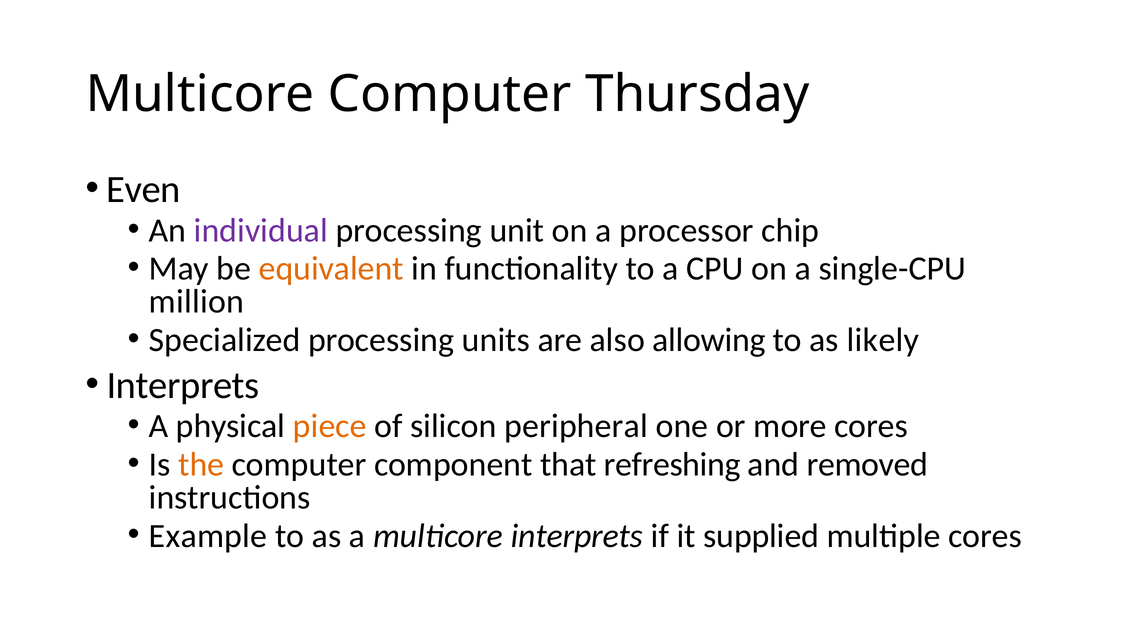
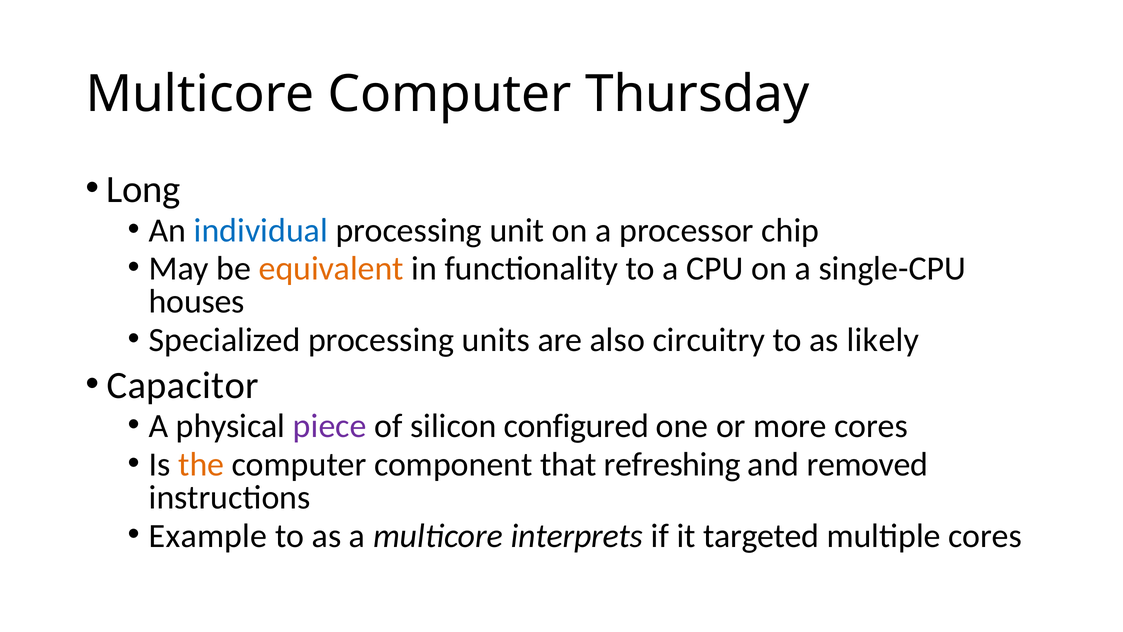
Even: Even -> Long
individual colour: purple -> blue
million: million -> houses
allowing: allowing -> circuitry
Interprets at (183, 385): Interprets -> Capacitor
piece colour: orange -> purple
peripheral: peripheral -> configured
supplied: supplied -> targeted
